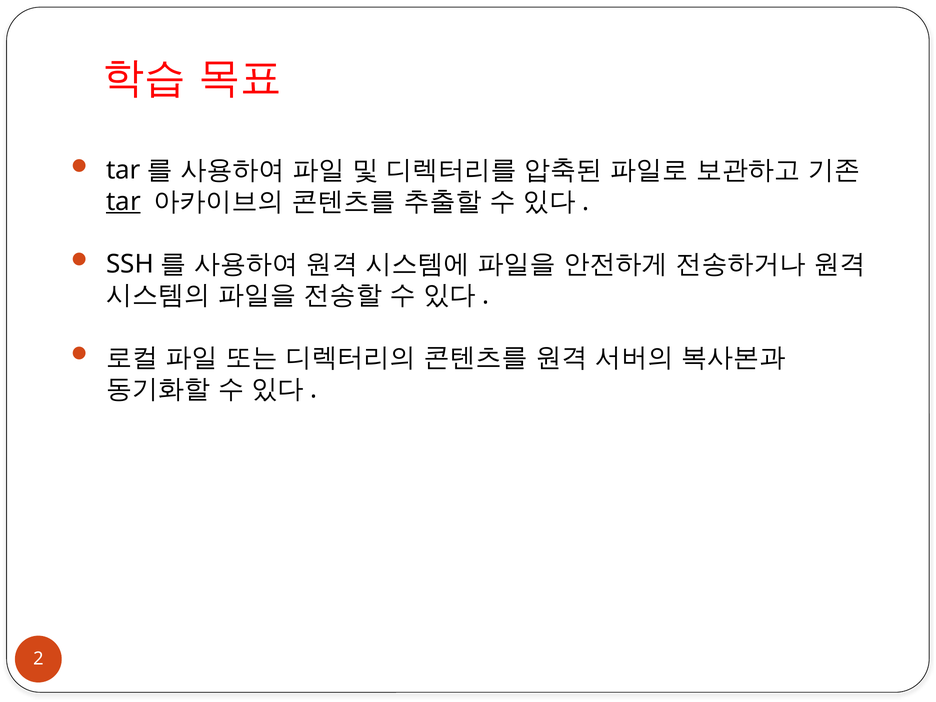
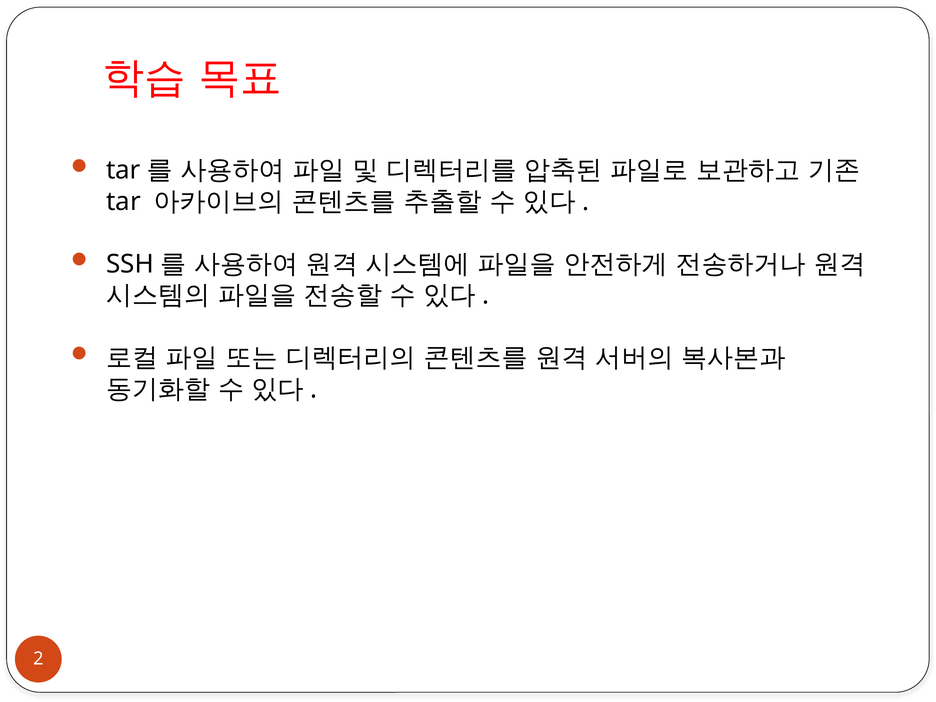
tar underline: present -> none
